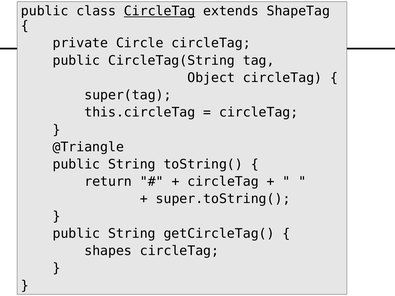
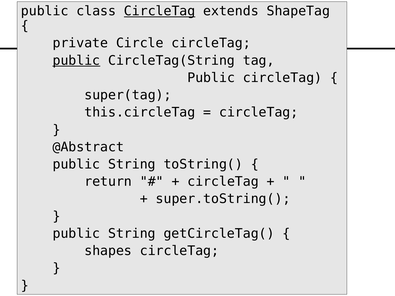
public at (76, 60) underline: none -> present
Object at (211, 78): Object -> Public
@Triangle: @Triangle -> @Abstract
